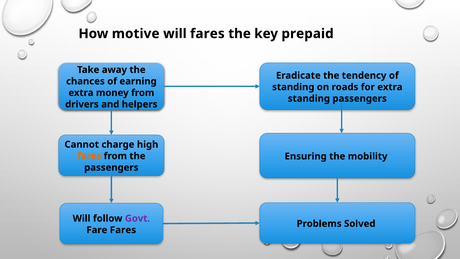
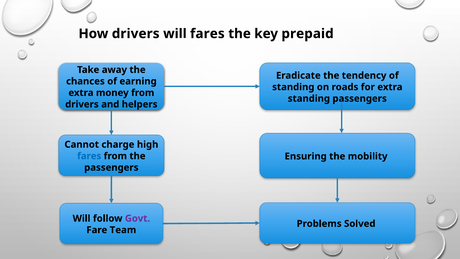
How motive: motive -> drivers
fares at (89, 156) colour: orange -> blue
Fare Fares: Fares -> Team
